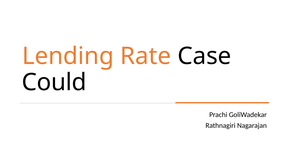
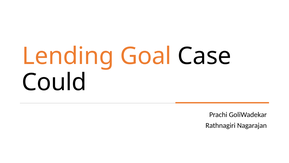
Rate: Rate -> Goal
